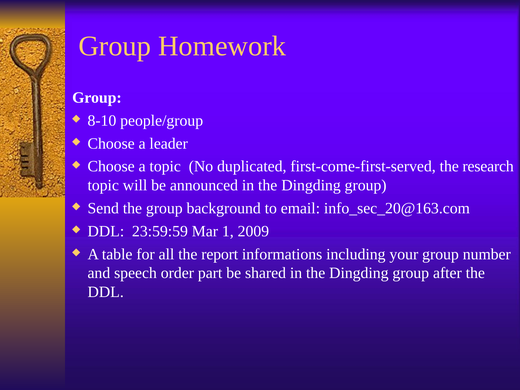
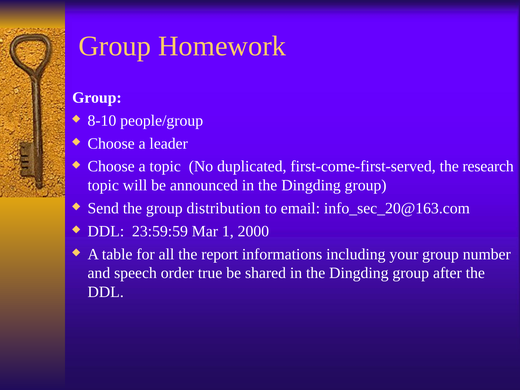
background: background -> distribution
2009: 2009 -> 2000
part: part -> true
